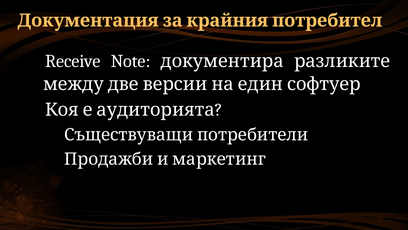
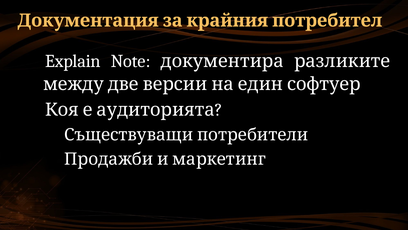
Receive: Receive -> Explain
